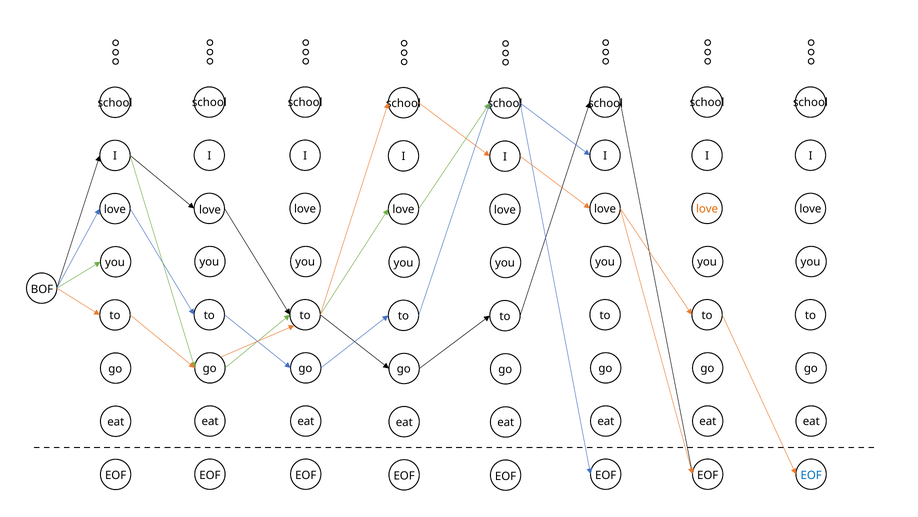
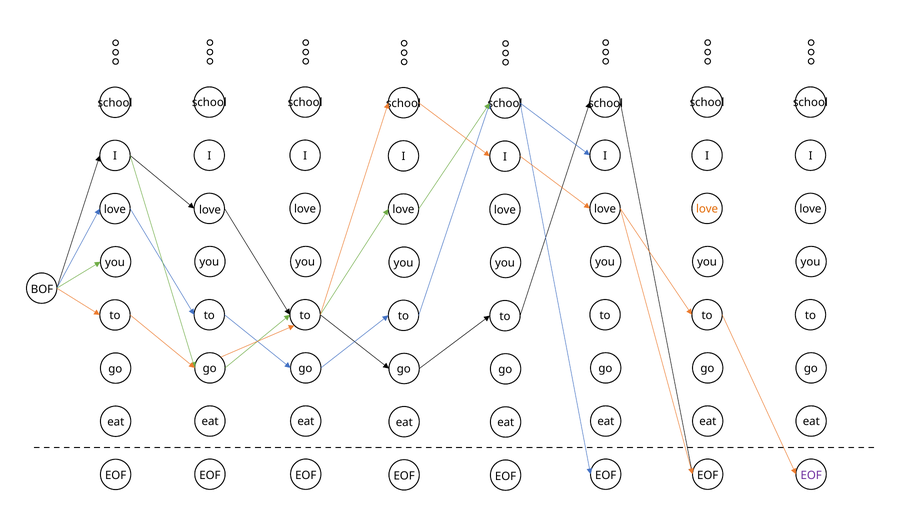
EOF at (811, 475) colour: blue -> purple
